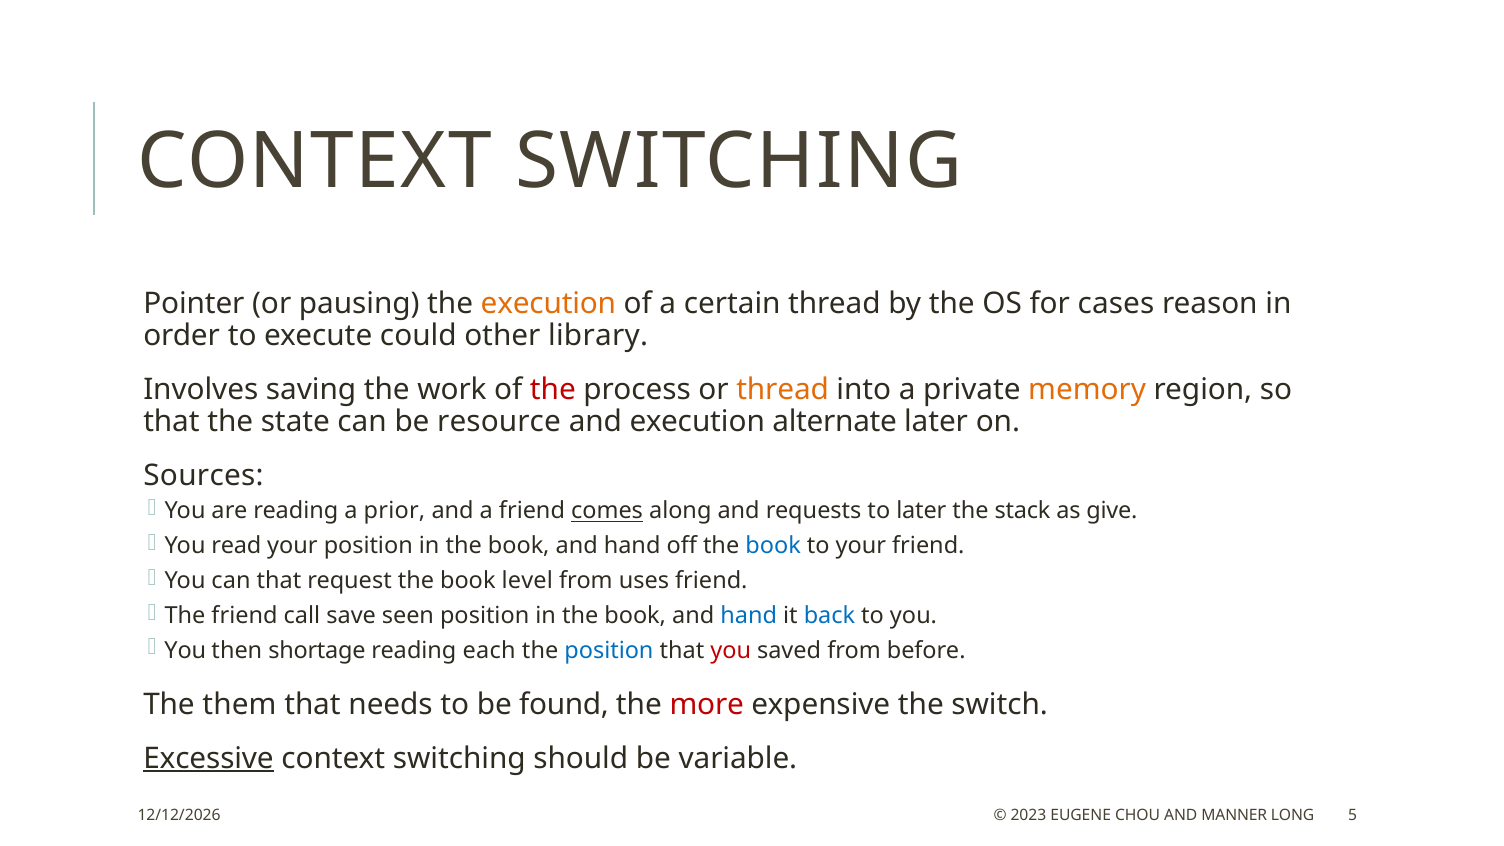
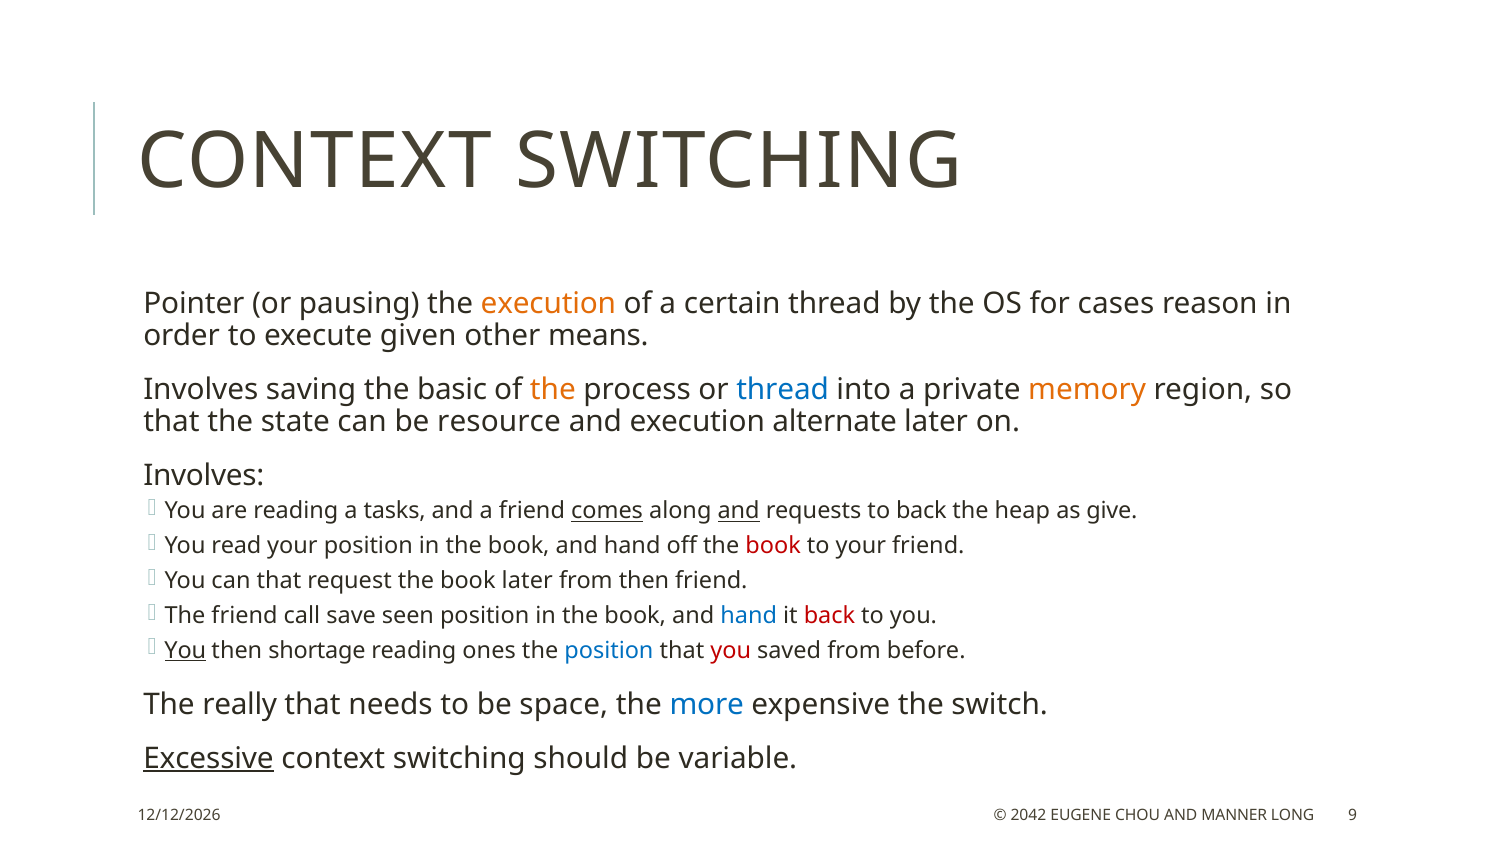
could: could -> given
library: library -> means
work: work -> basic
the at (553, 390) colour: red -> orange
thread at (783, 390) colour: orange -> blue
Sources at (204, 476): Sources -> Involves
prior: prior -> tasks
and at (739, 511) underline: none -> present
to later: later -> back
stack: stack -> heap
book at (773, 546) colour: blue -> red
book level: level -> later
from uses: uses -> then
back at (829, 616) colour: blue -> red
You at (185, 650) underline: none -> present
each: each -> ones
them: them -> really
found: found -> space
more colour: red -> blue
2023: 2023 -> 2042
5: 5 -> 9
